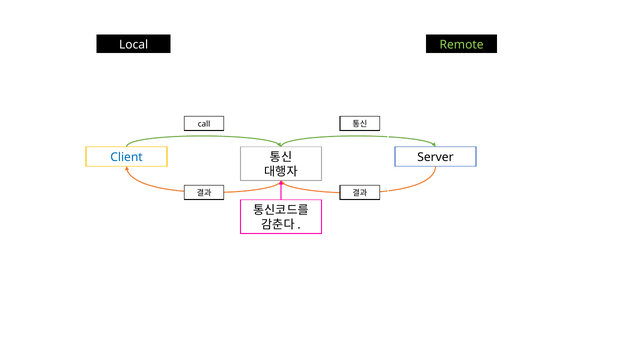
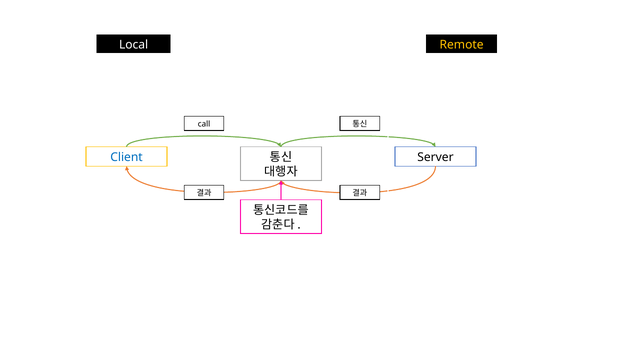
Remote colour: light green -> yellow
